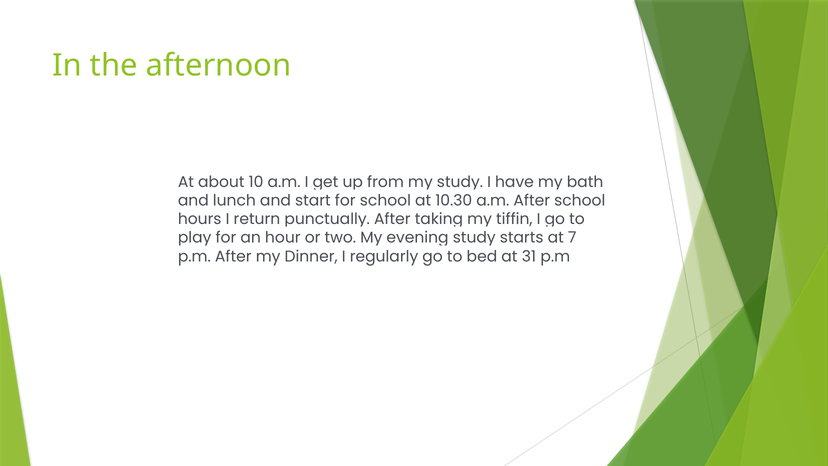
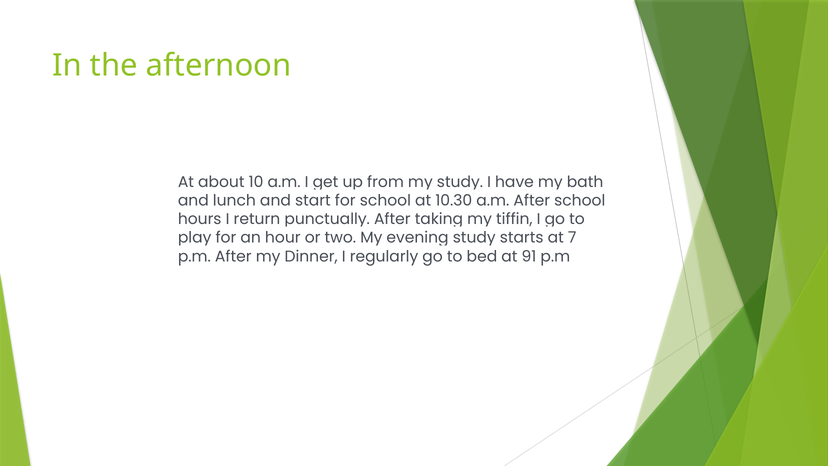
31: 31 -> 91
